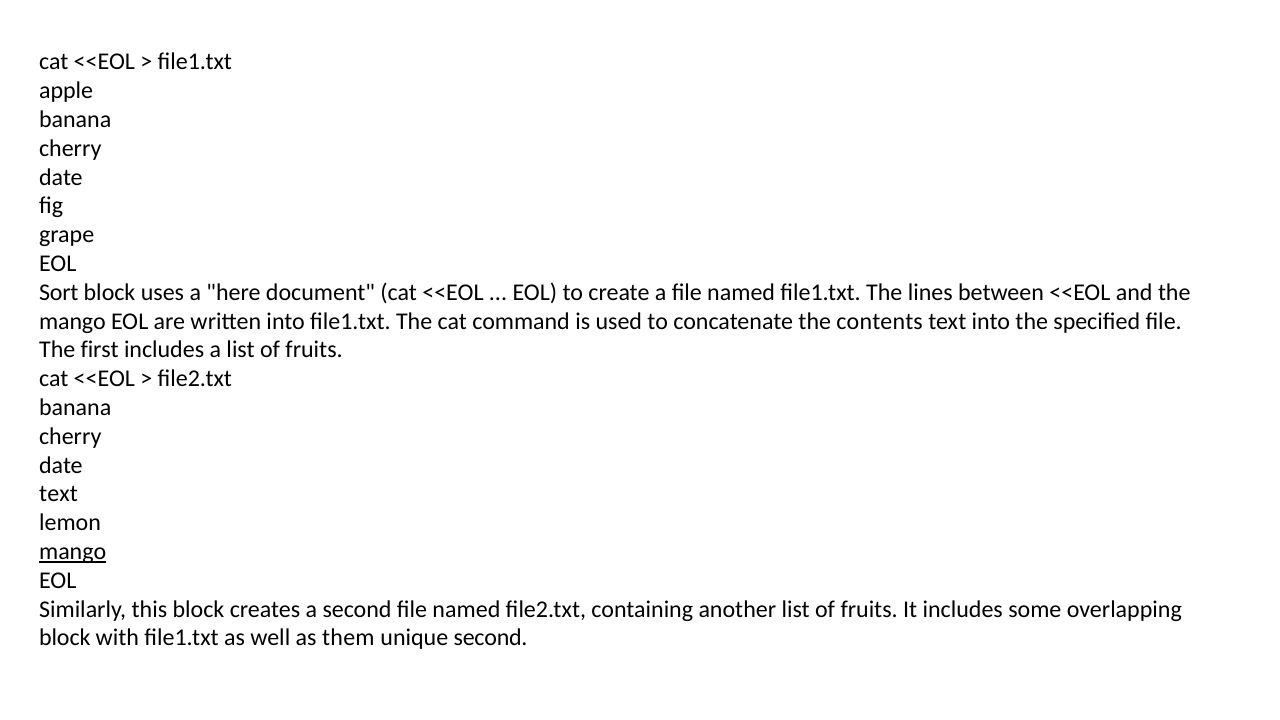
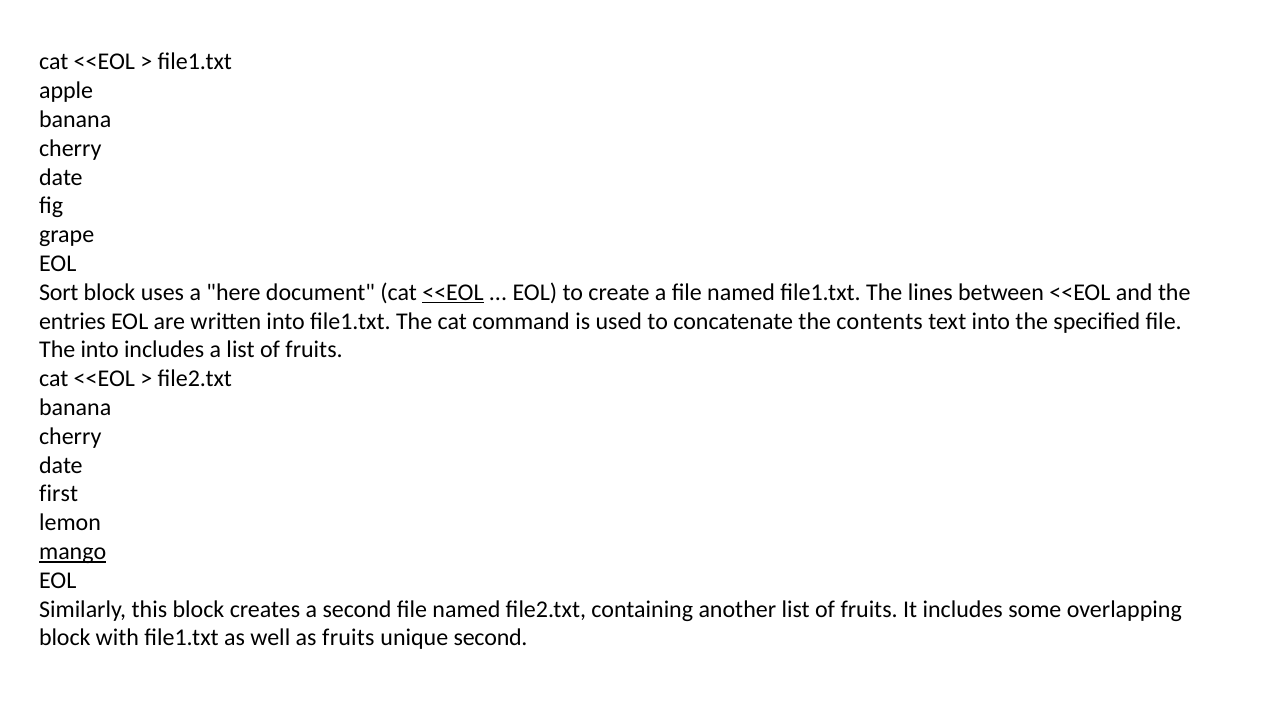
<<EOL at (453, 292) underline: none -> present
mango at (72, 321): mango -> entries
The first: first -> into
text at (59, 494): text -> first
as them: them -> fruits
